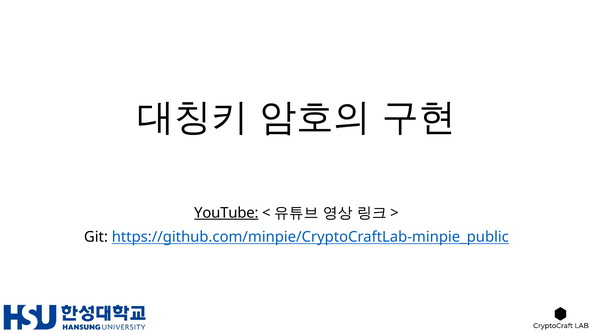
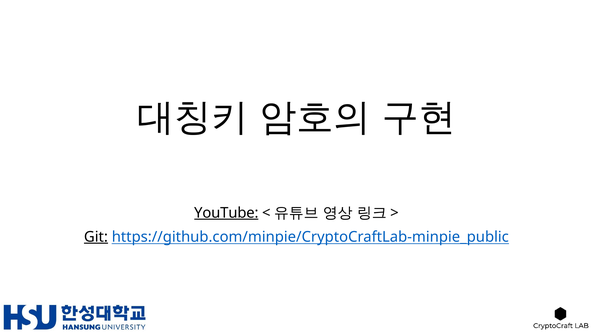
Git underline: none -> present
